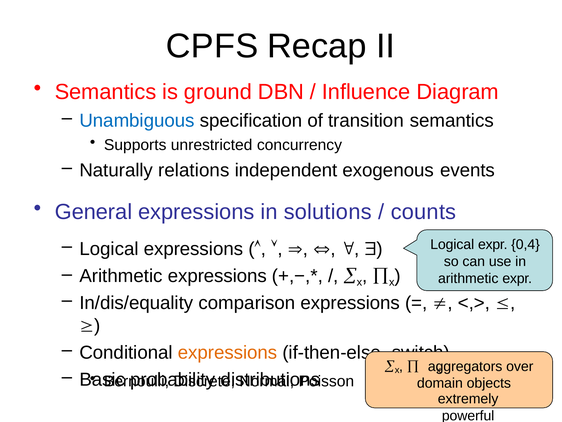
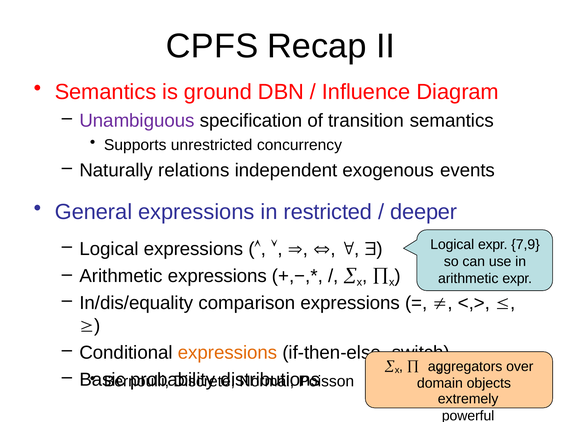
Unambiguous colour: blue -> purple
solutions: solutions -> restricted
counts: counts -> deeper
0,4: 0,4 -> 7,9
